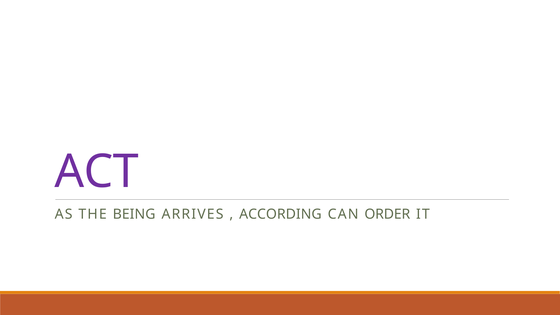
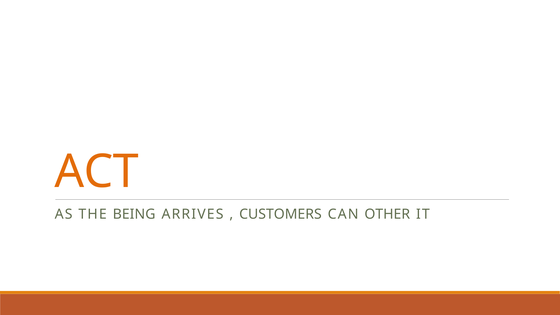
ACT colour: purple -> orange
ACCORDING: ACCORDING -> CUSTOMERS
ORDER: ORDER -> OTHER
